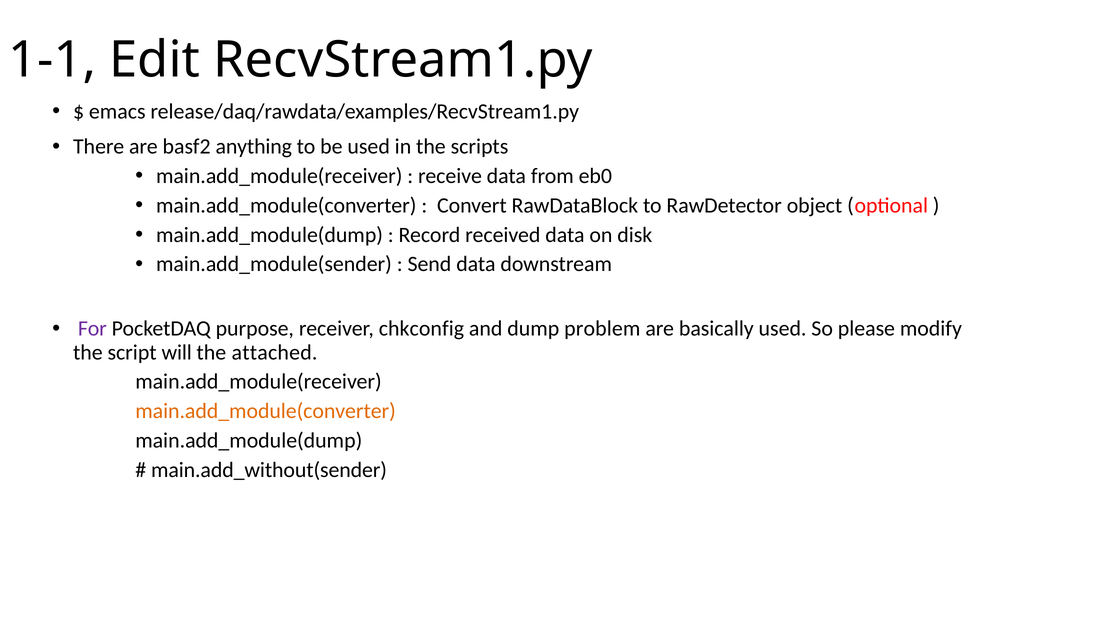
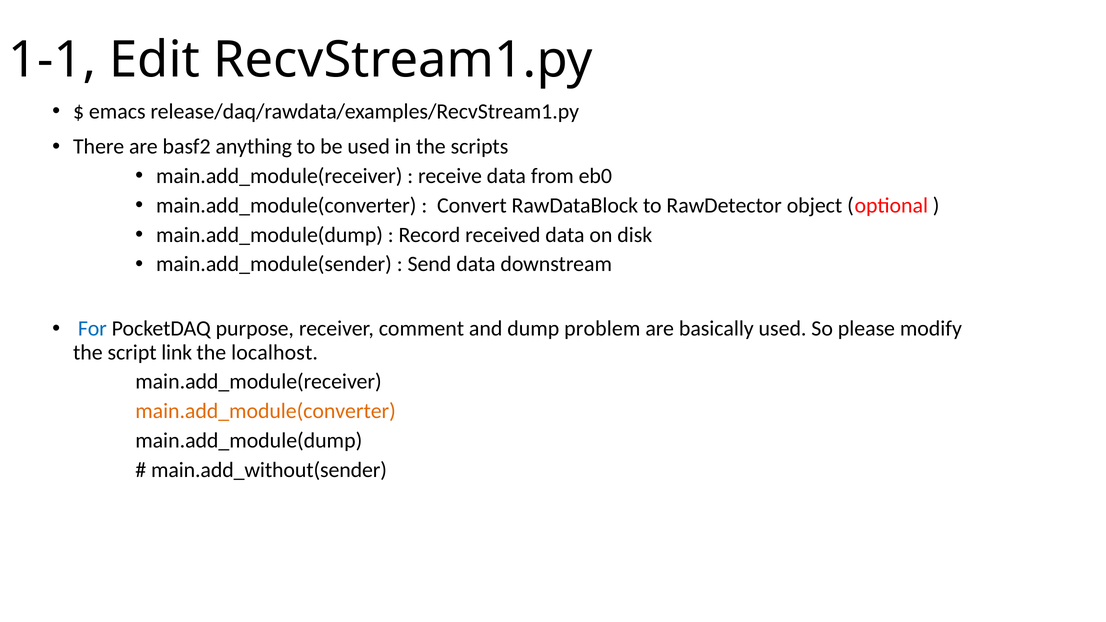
For colour: purple -> blue
chkconfig: chkconfig -> comment
will: will -> link
attached: attached -> localhost
